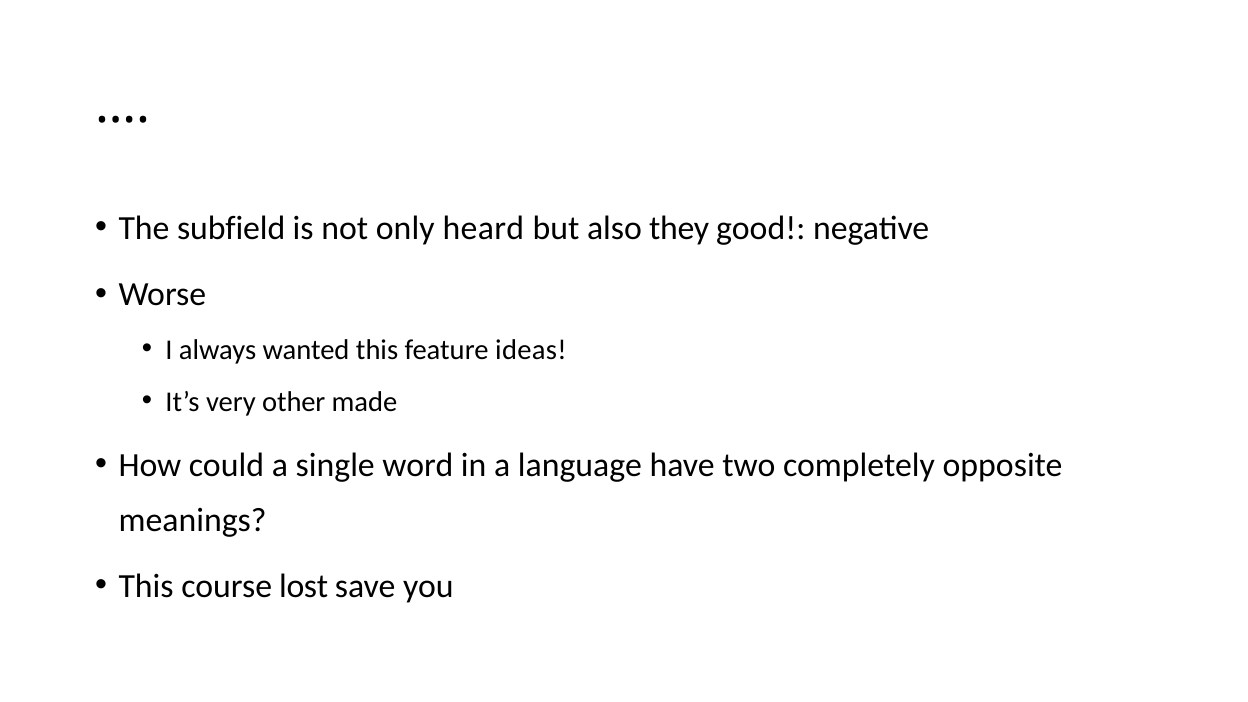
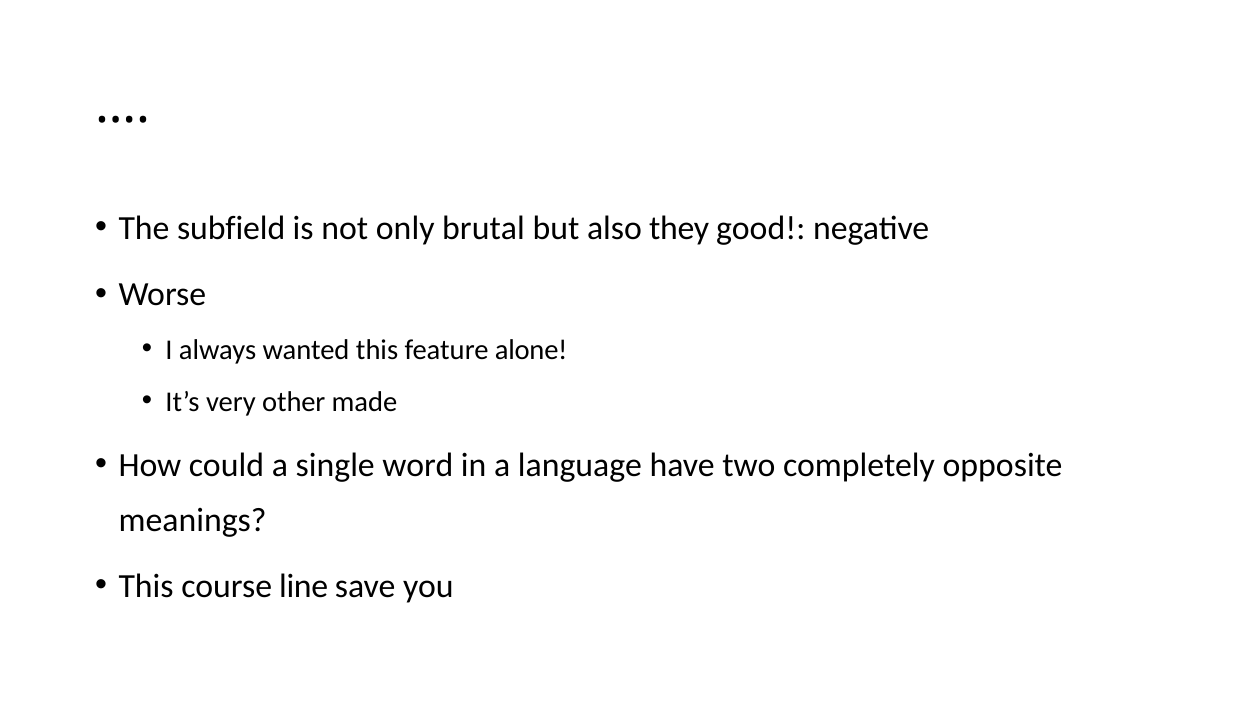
heard: heard -> brutal
ideas: ideas -> alone
lost: lost -> line
